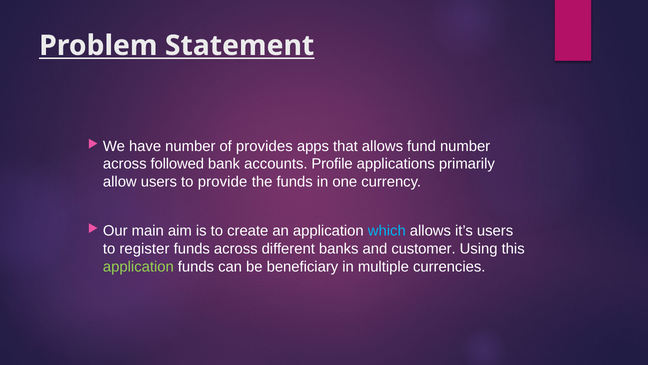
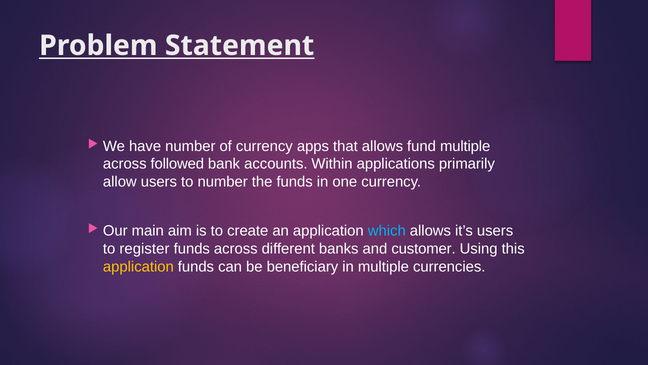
of provides: provides -> currency
fund number: number -> multiple
Profile: Profile -> Within
to provide: provide -> number
application at (138, 266) colour: light green -> yellow
